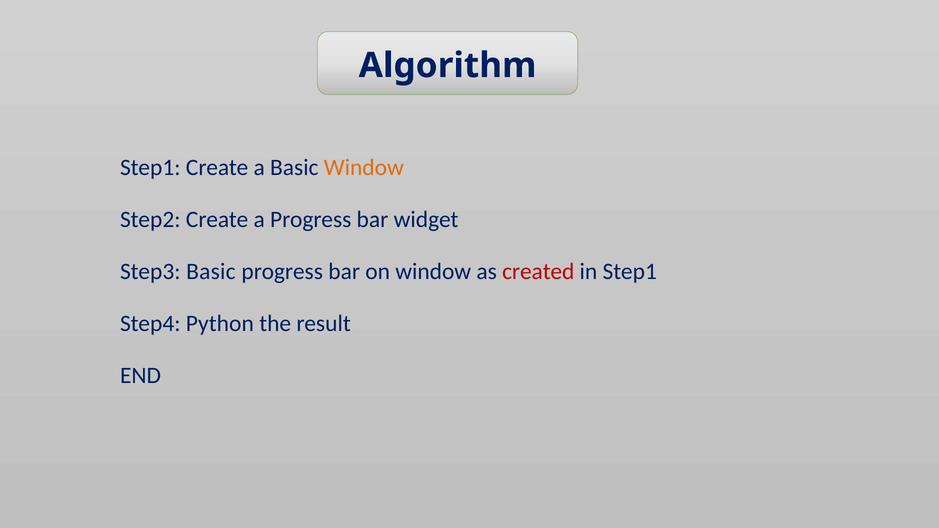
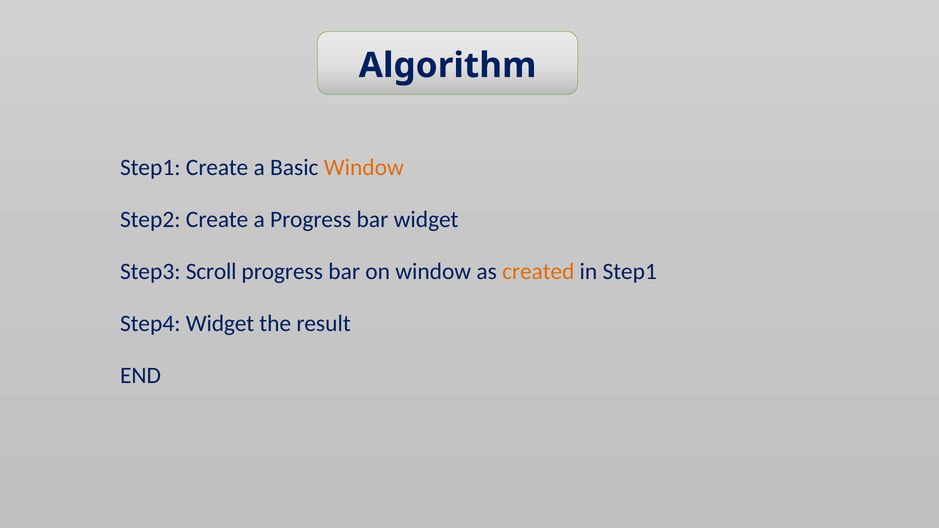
Step3 Basic: Basic -> Scroll
created colour: red -> orange
Step4 Python: Python -> Widget
